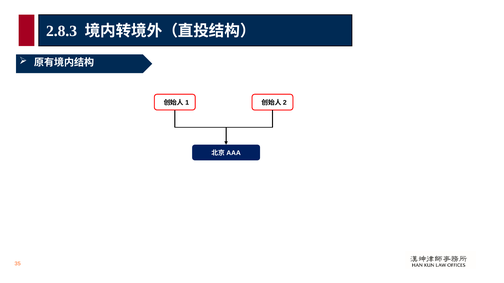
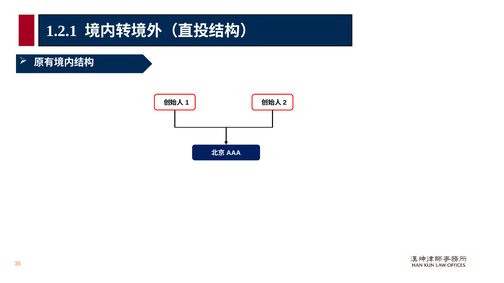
2.8.3: 2.8.3 -> 1.2.1
